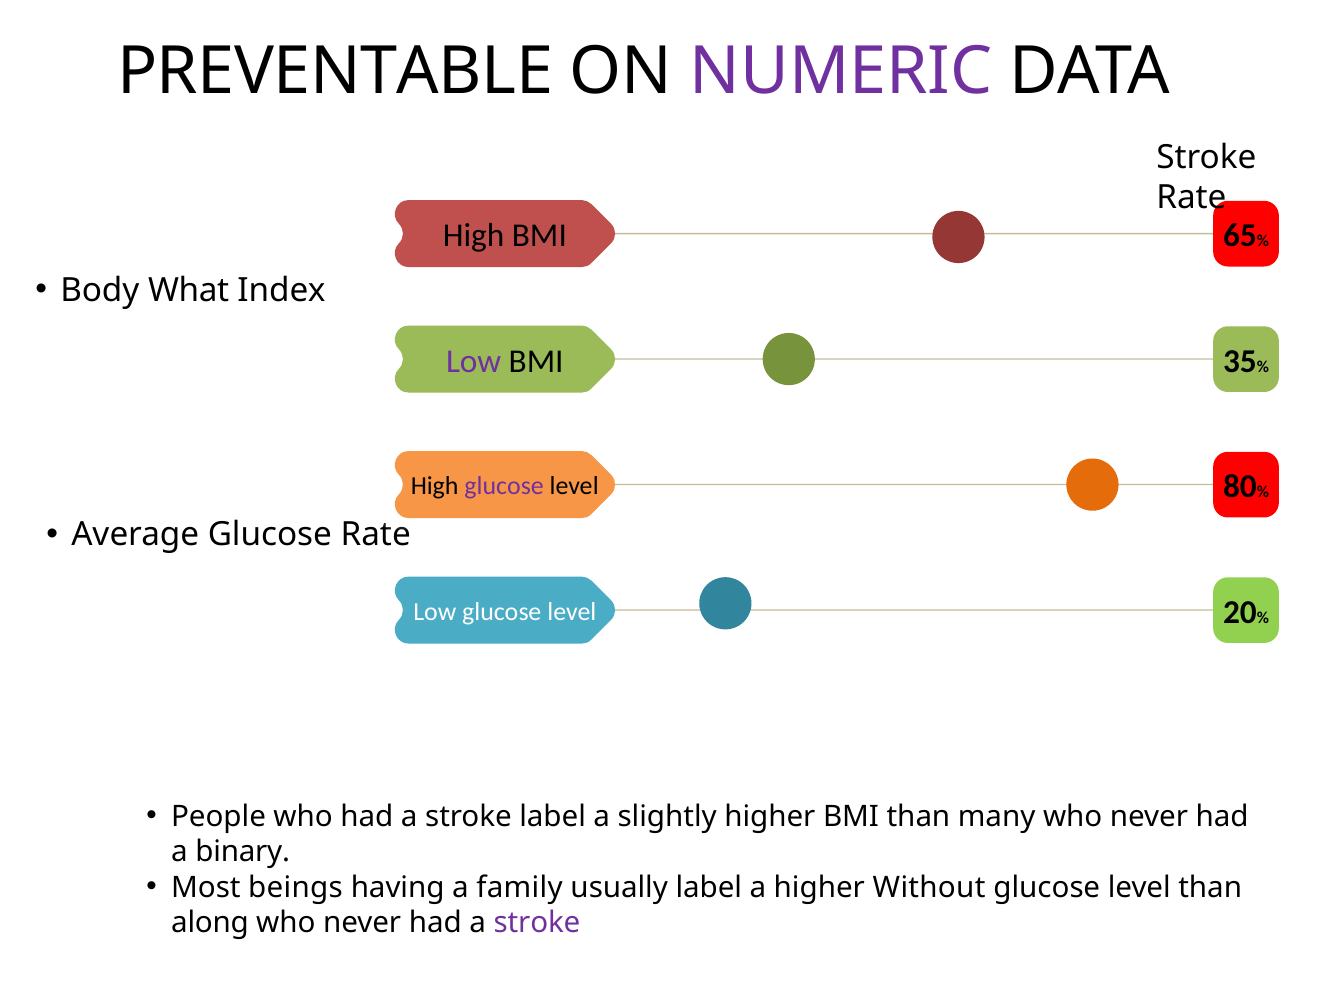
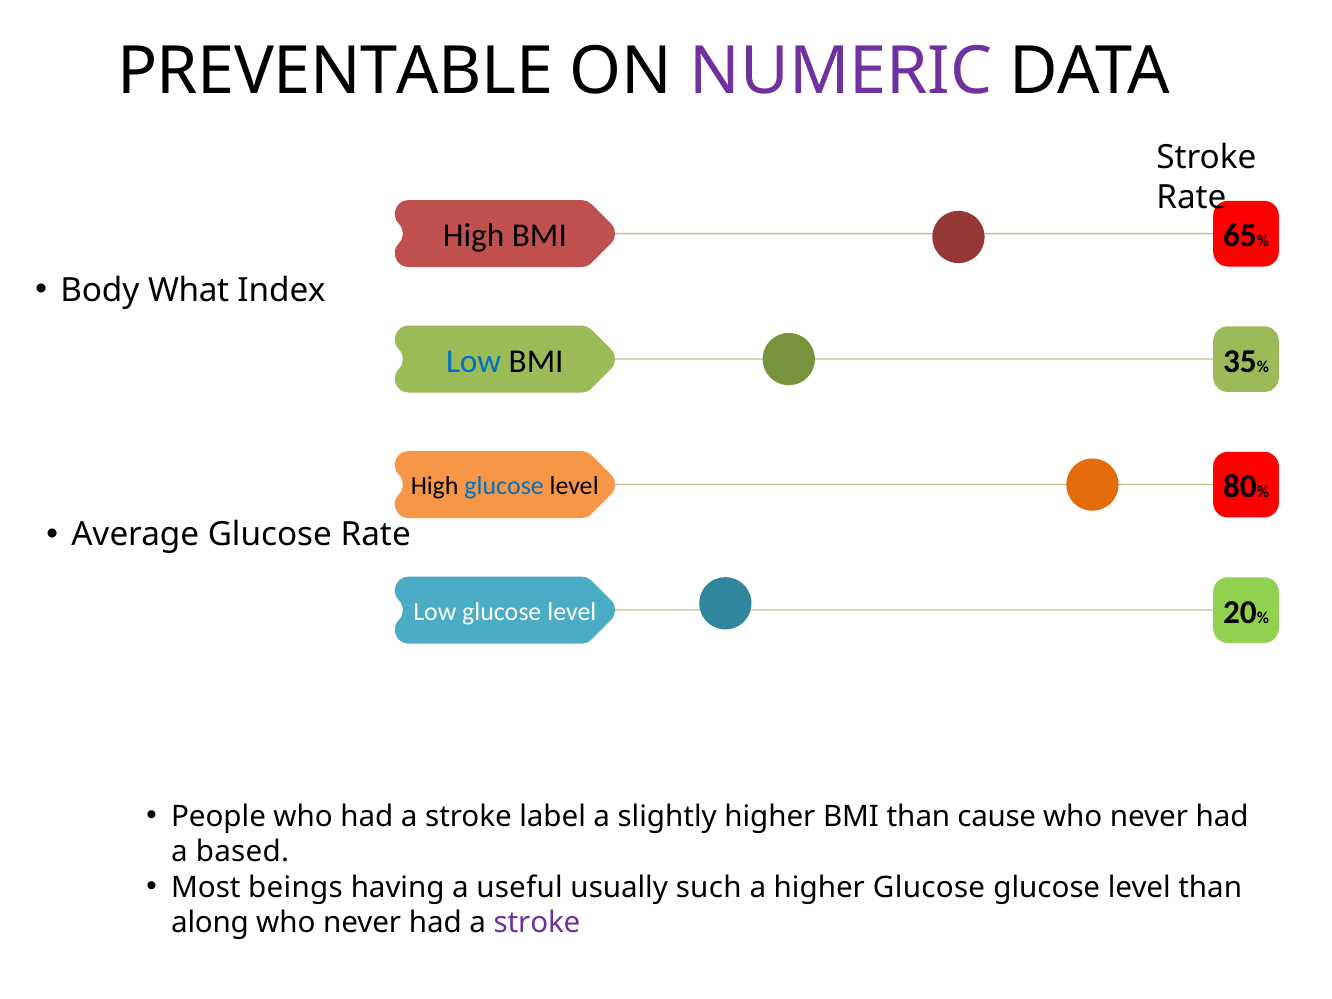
Low at (474, 361) colour: purple -> blue
glucose at (504, 486) colour: purple -> blue
many: many -> cause
binary: binary -> based
family: family -> useful
usually label: label -> such
higher Without: Without -> Glucose
